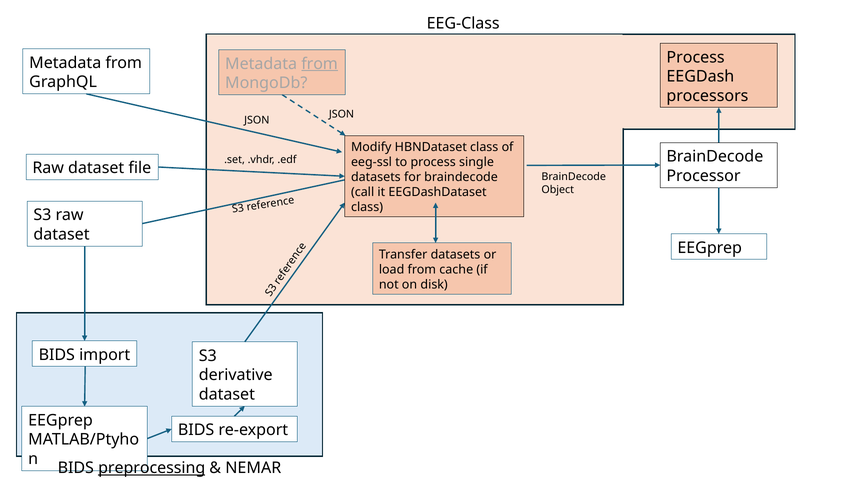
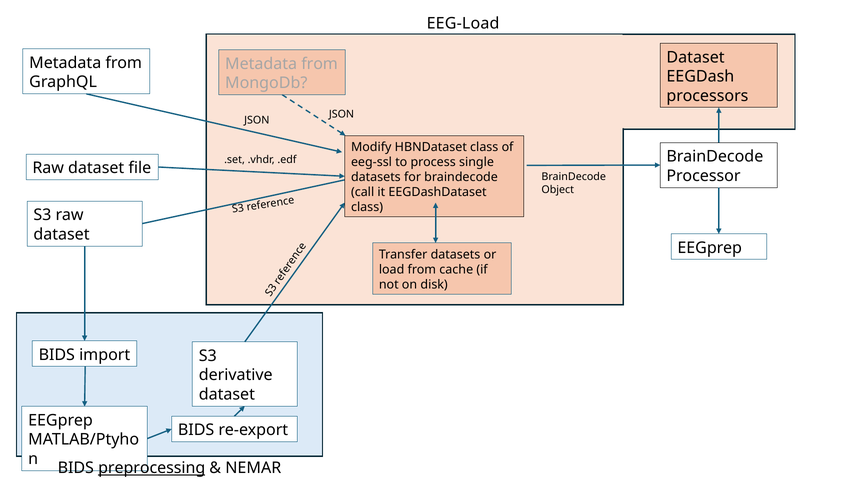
EEG-Class: EEG-Class -> EEG-Load
Process at (696, 57): Process -> Dataset
from at (320, 64) underline: present -> none
